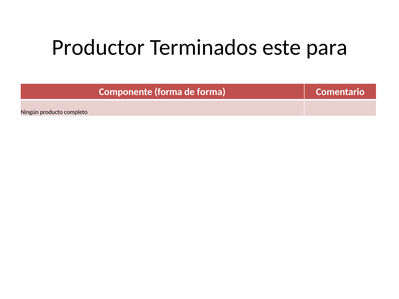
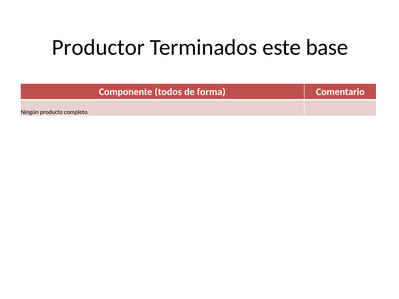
para: para -> base
Componente forma: forma -> todos
